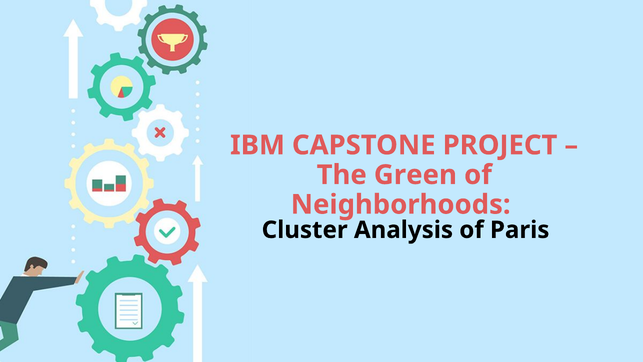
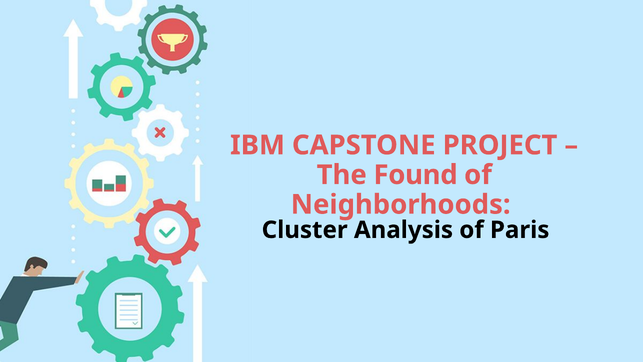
Green: Green -> Found
